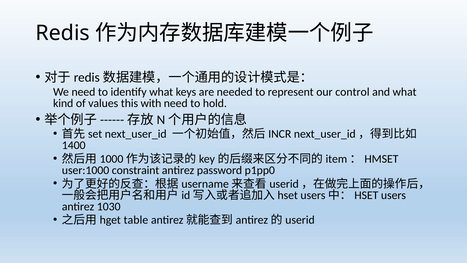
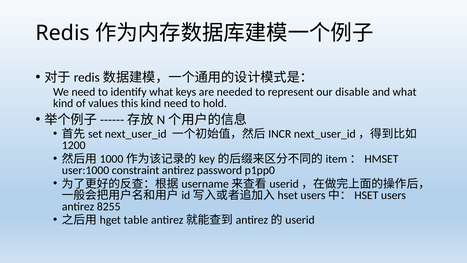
control: control -> disable
this with: with -> kind
1400: 1400 -> 1200
1030: 1030 -> 8255
